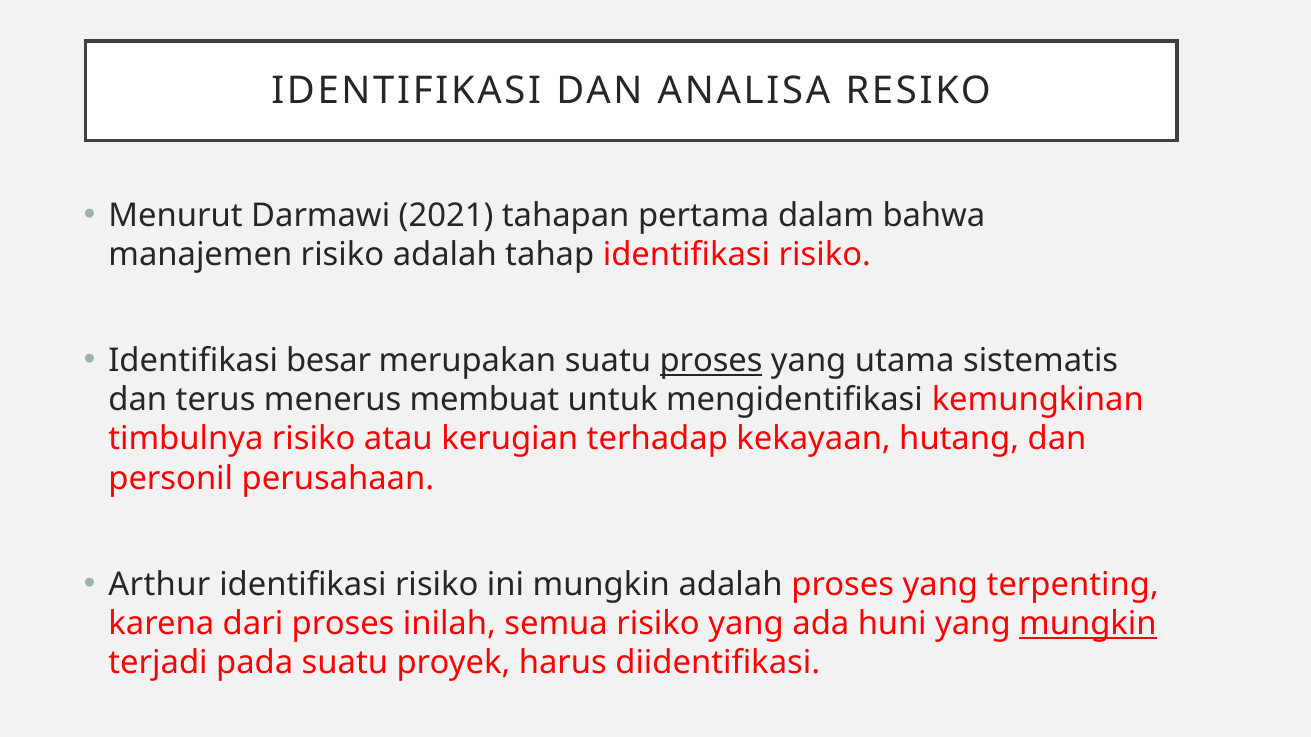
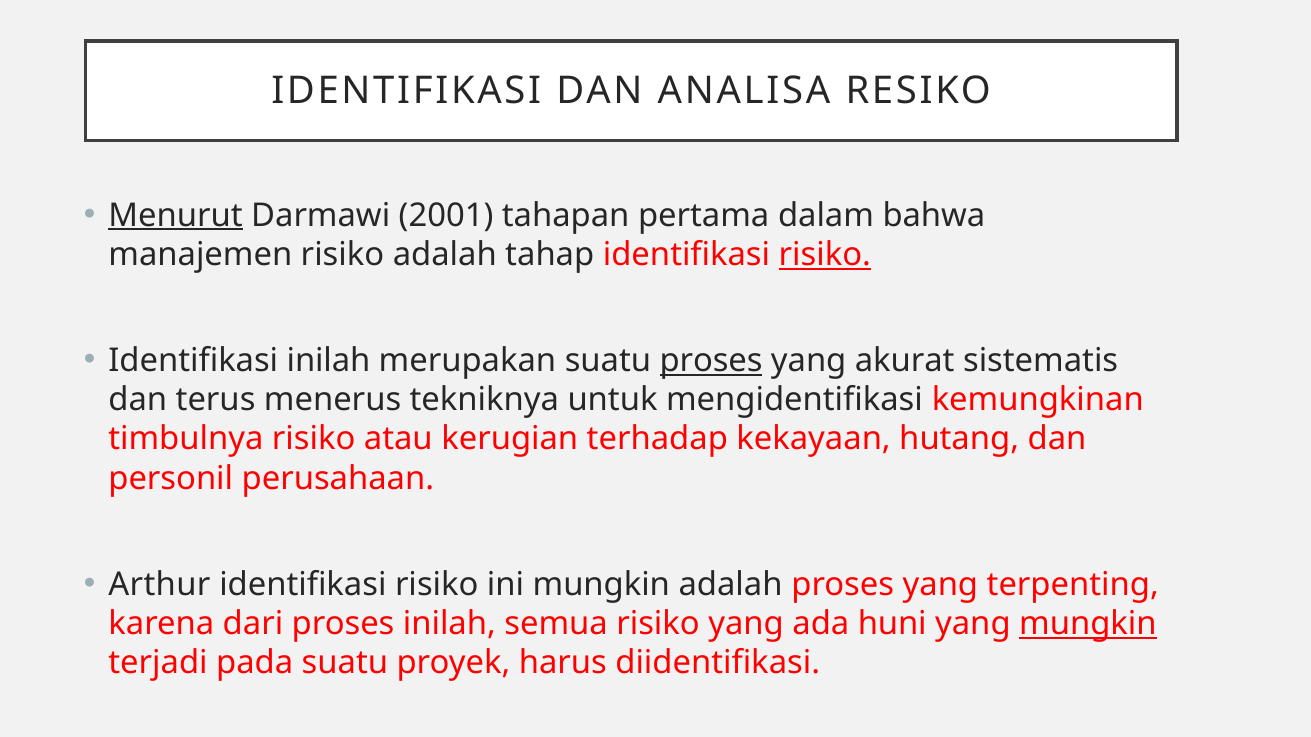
Menurut underline: none -> present
2021: 2021 -> 2001
risiko at (825, 255) underline: none -> present
Identifikasi besar: besar -> inilah
utama: utama -> akurat
membuat: membuat -> tekniknya
